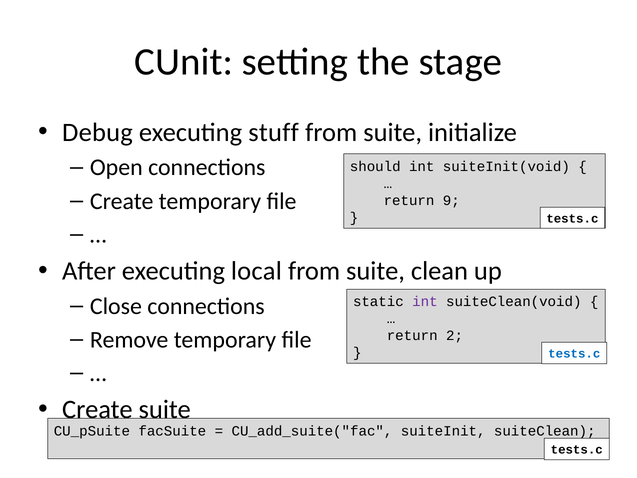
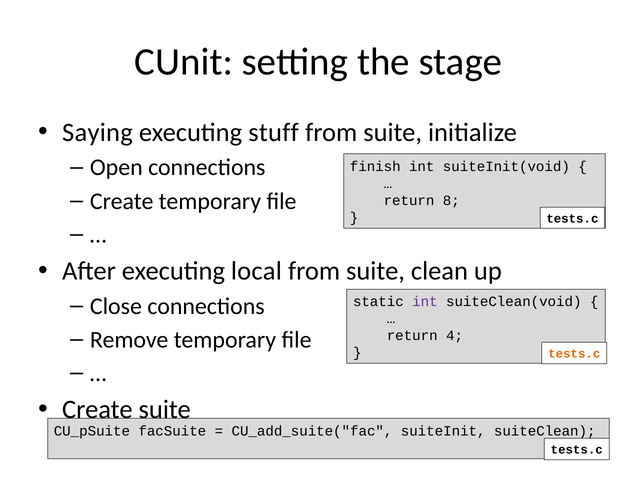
Debug: Debug -> Saying
should: should -> finish
9: 9 -> 8
2: 2 -> 4
tests.c at (574, 354) colour: blue -> orange
